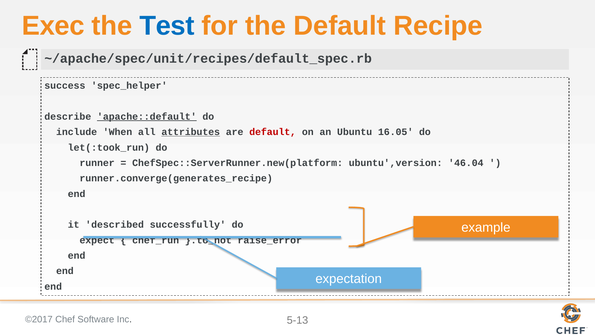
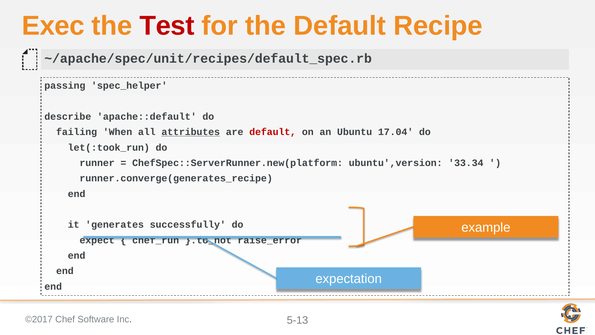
Test colour: blue -> red
success: success -> passing
apache::default underline: present -> none
include: include -> failing
16.05: 16.05 -> 17.04
46.04: 46.04 -> 33.34
described: described -> generates
